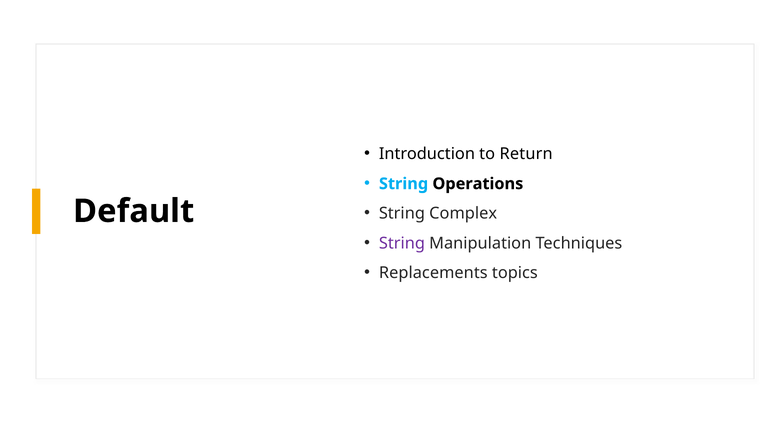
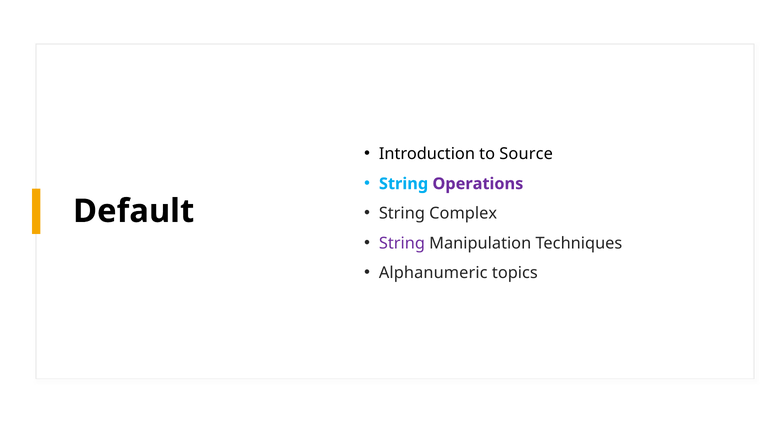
Return: Return -> Source
Operations colour: black -> purple
Replacements: Replacements -> Alphanumeric
